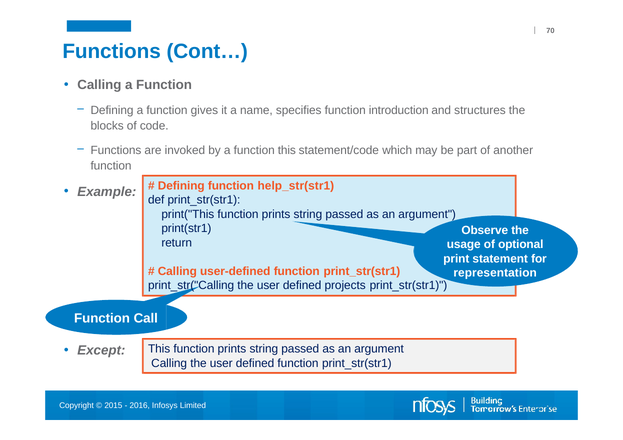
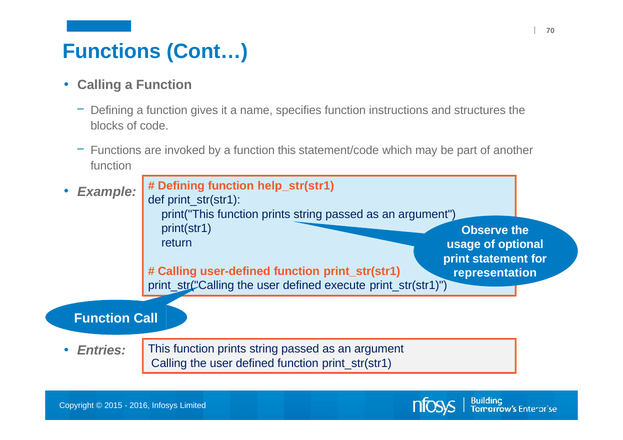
introduction: introduction -> instructions
projects: projects -> execute
Except: Except -> Entries
